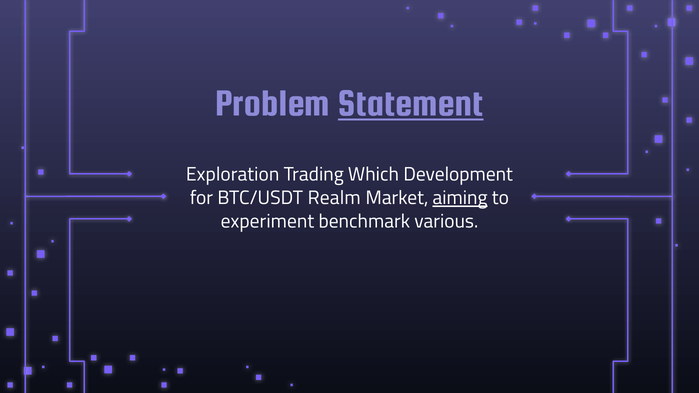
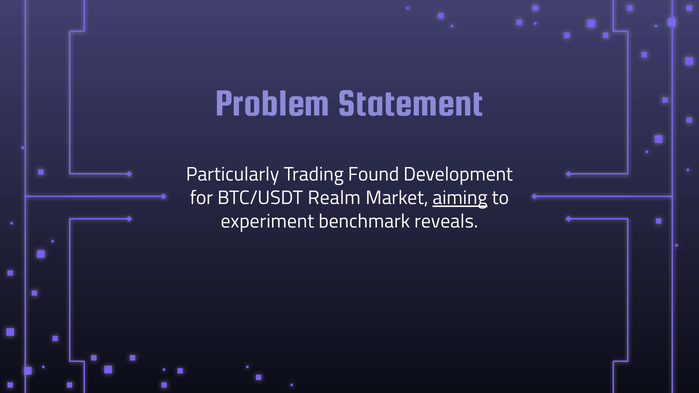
Statement underline: present -> none
Exploration: Exploration -> Particularly
Which: Which -> Found
various: various -> reveals
